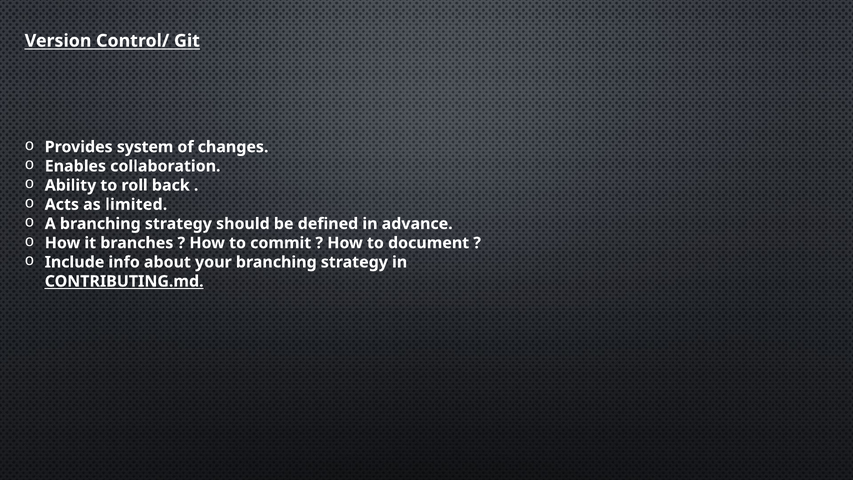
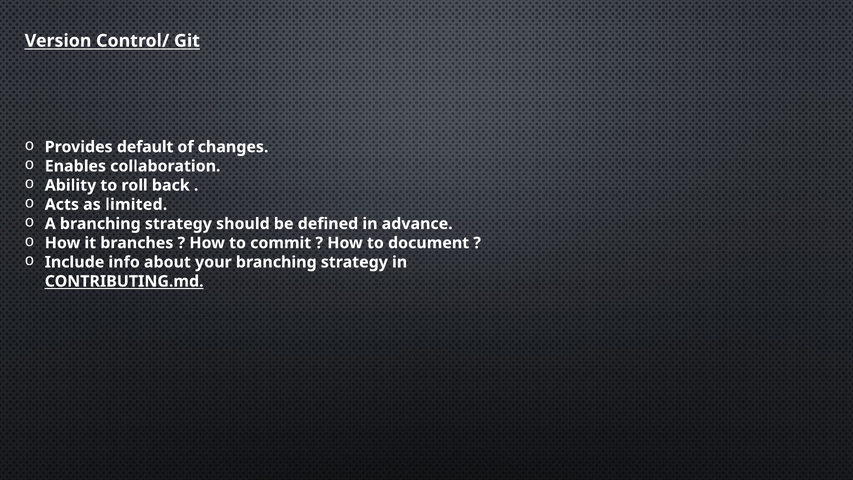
system: system -> default
